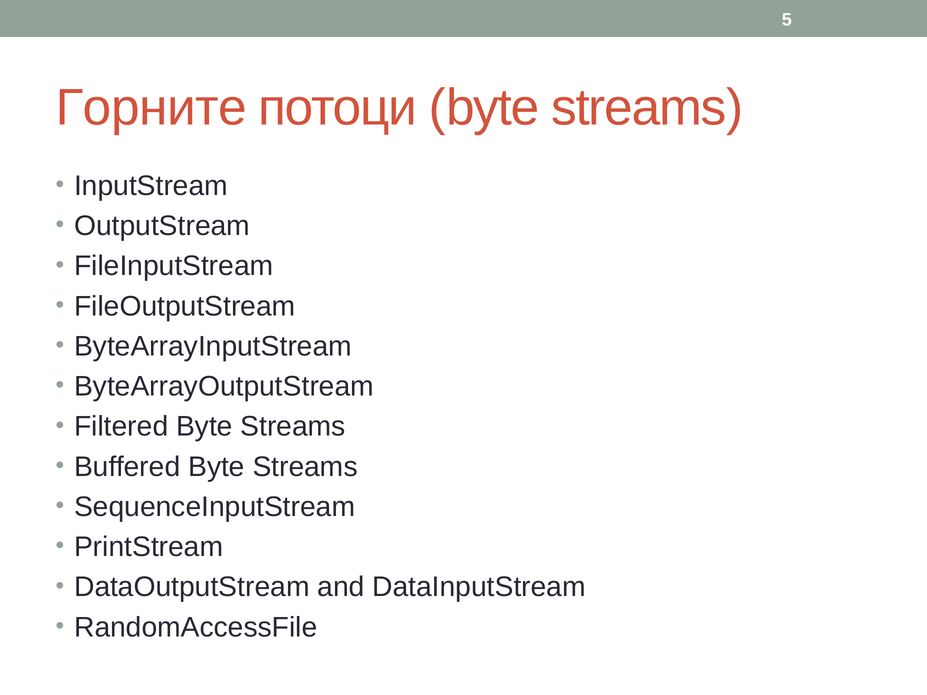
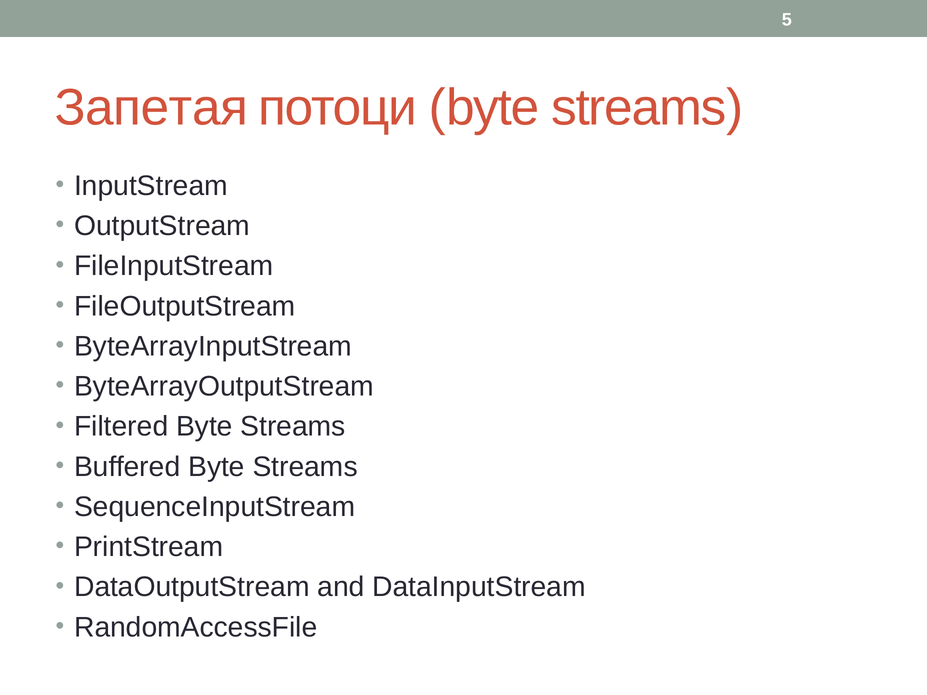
Горните: Горните -> Запетая
